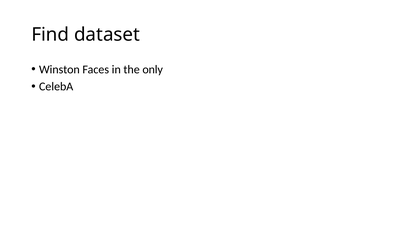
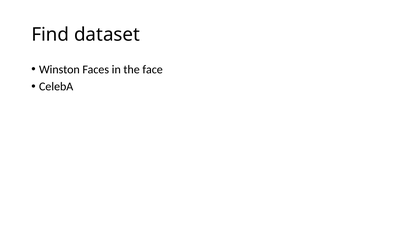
only: only -> face
